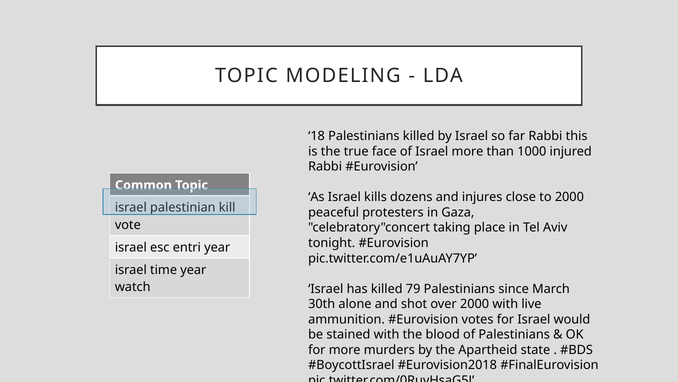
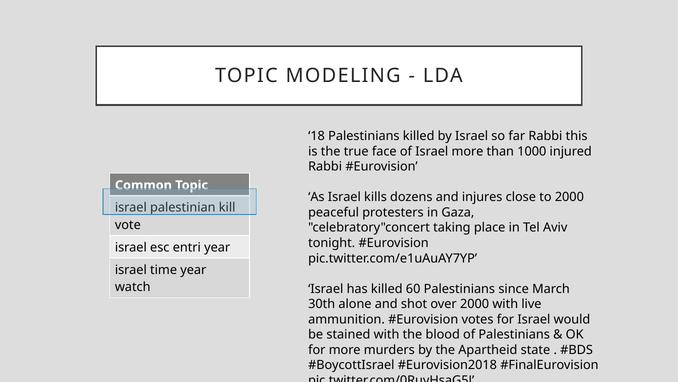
79: 79 -> 60
